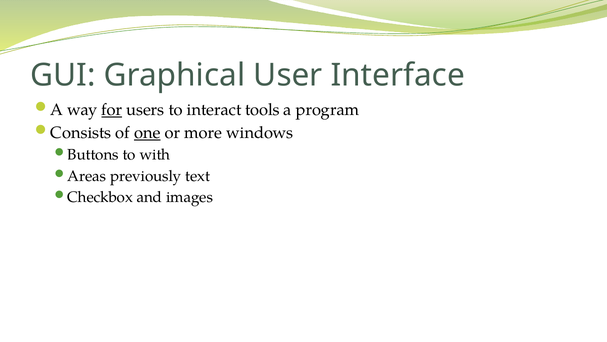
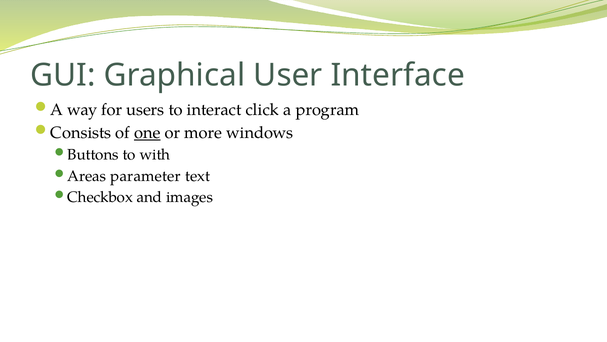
for underline: present -> none
tools: tools -> click
previously: previously -> parameter
